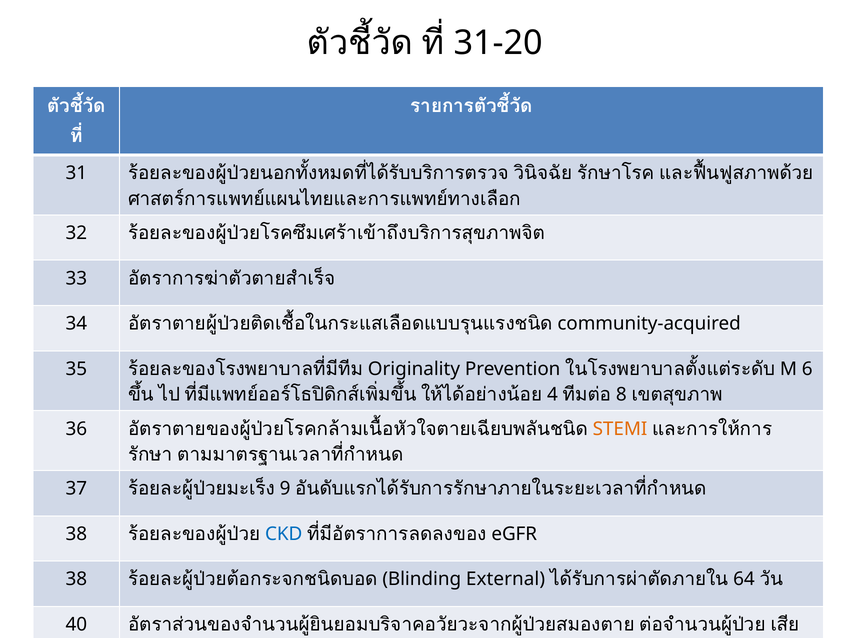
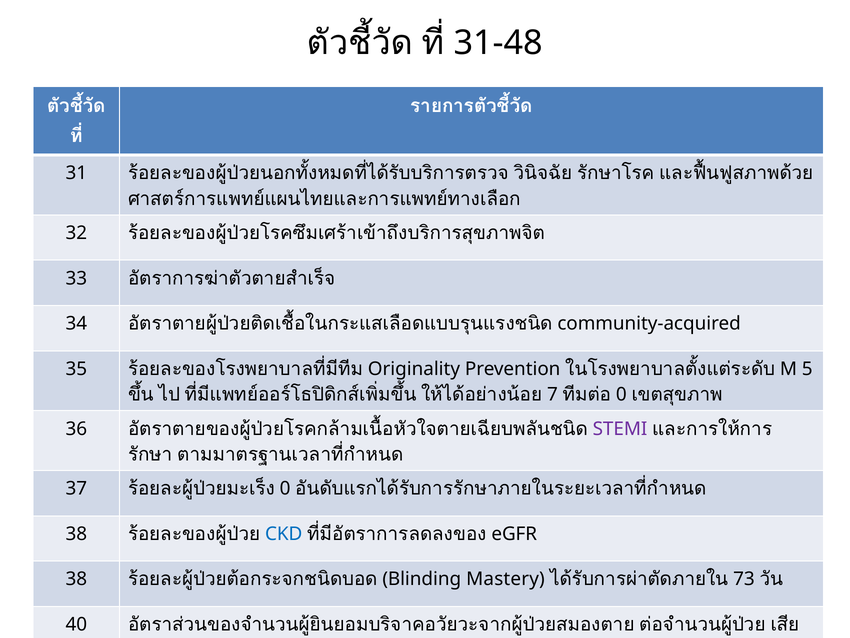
31-20: 31-20 -> 31-48
6: 6 -> 5
4: 4 -> 7
8 at (621, 394): 8 -> 0
STEMI colour: orange -> purple
9 at (285, 488): 9 -> 0
External: External -> Mastery
64: 64 -> 73
